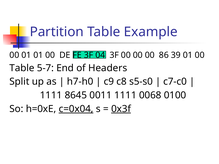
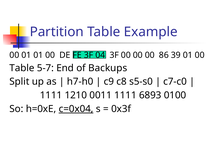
Headers: Headers -> Backups
8645: 8645 -> 1210
0068: 0068 -> 6893
0x3f underline: present -> none
